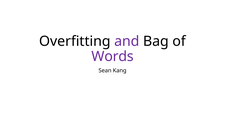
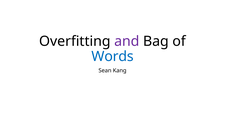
Words colour: purple -> blue
